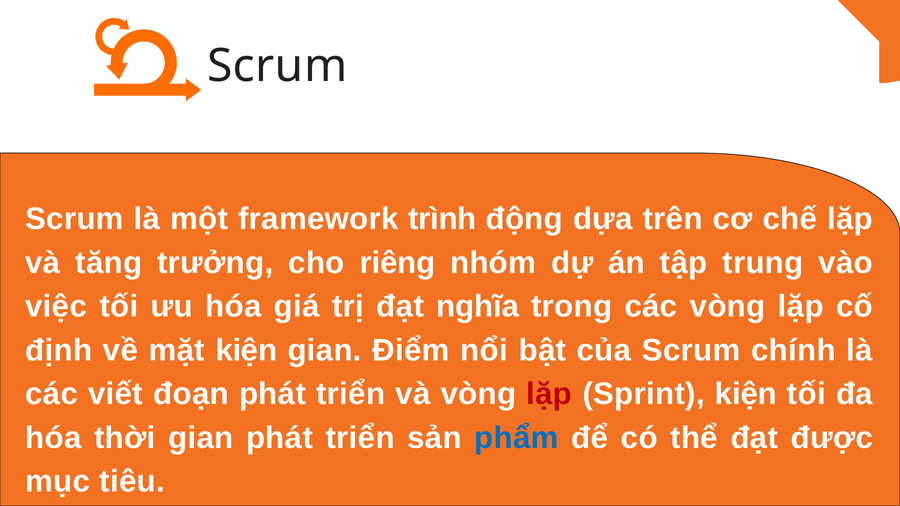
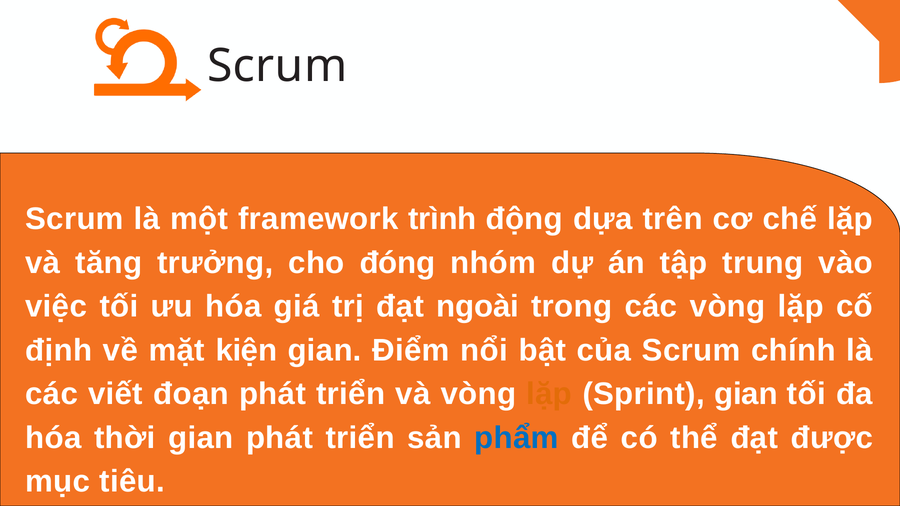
riêng: riêng -> đóng
nghĩa: nghĩa -> ngoài
lặp at (549, 394) colour: red -> orange
Sprint kiện: kiện -> gian
